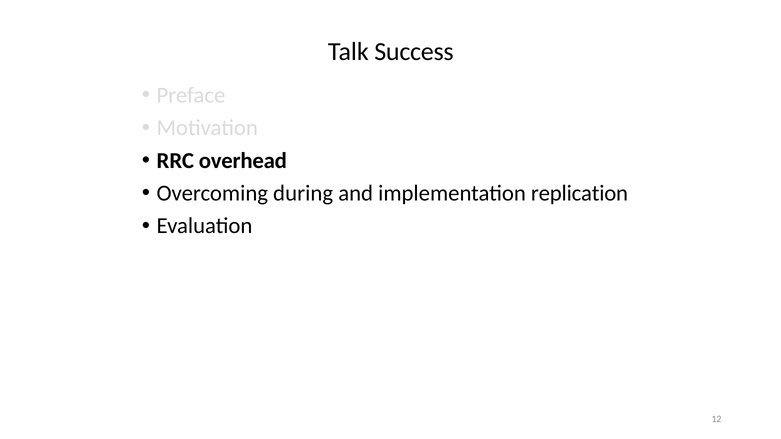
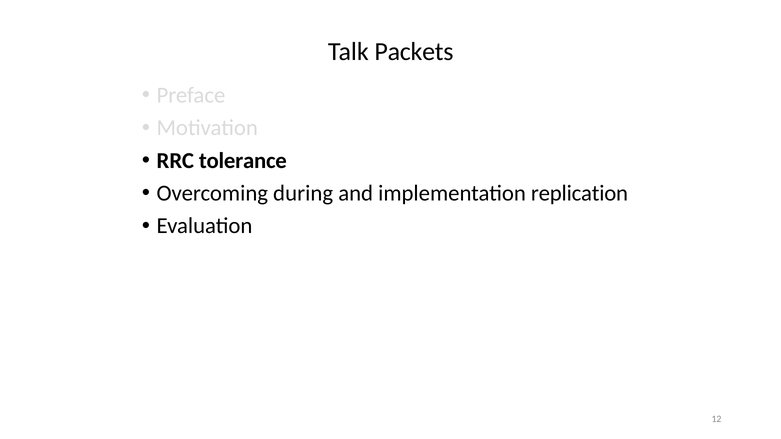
Success: Success -> Packets
overhead: overhead -> tolerance
